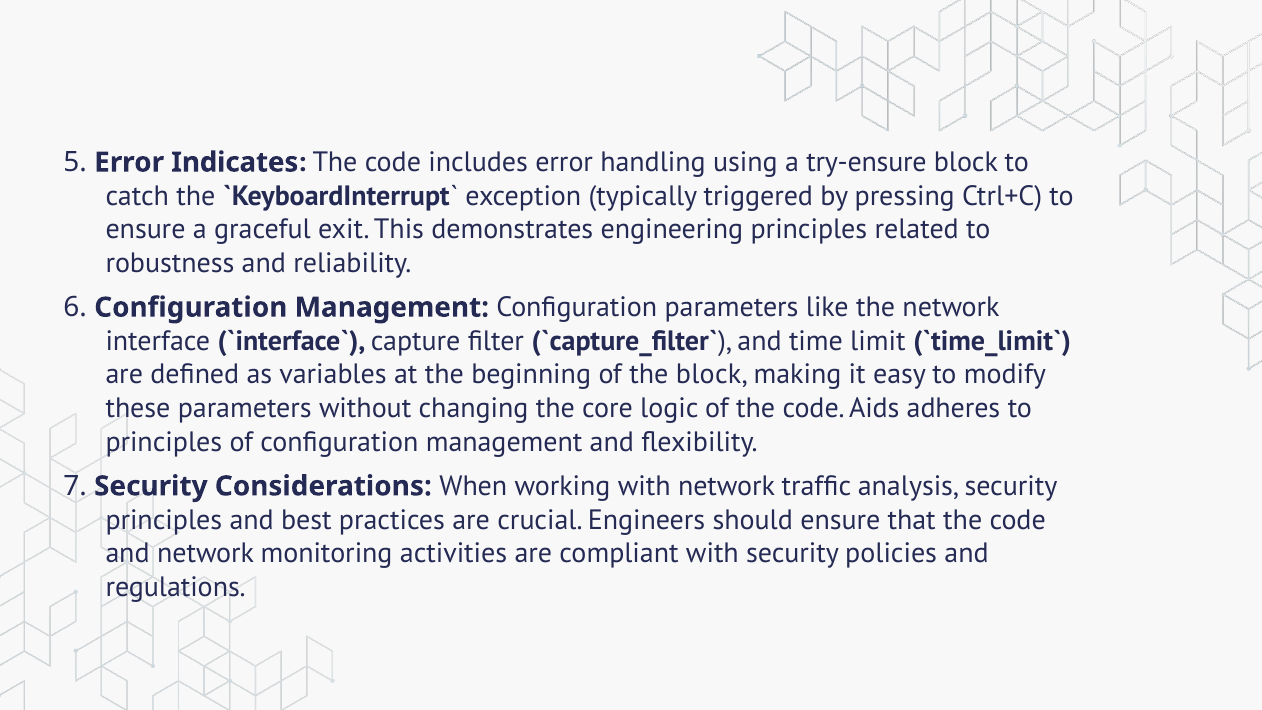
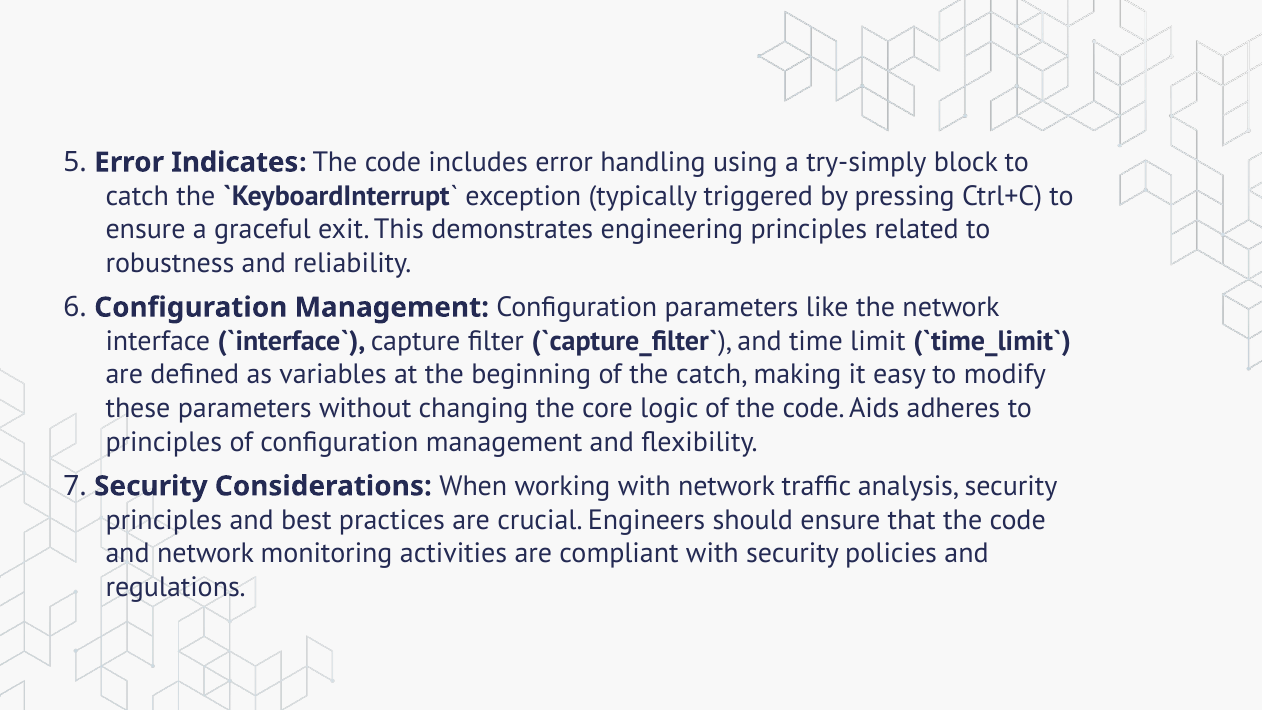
try-ensure: try-ensure -> try-simply
the block: block -> catch
